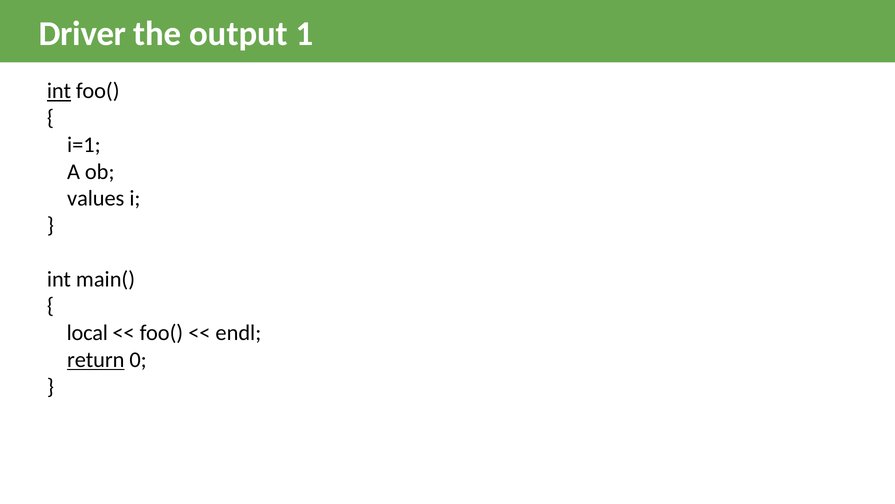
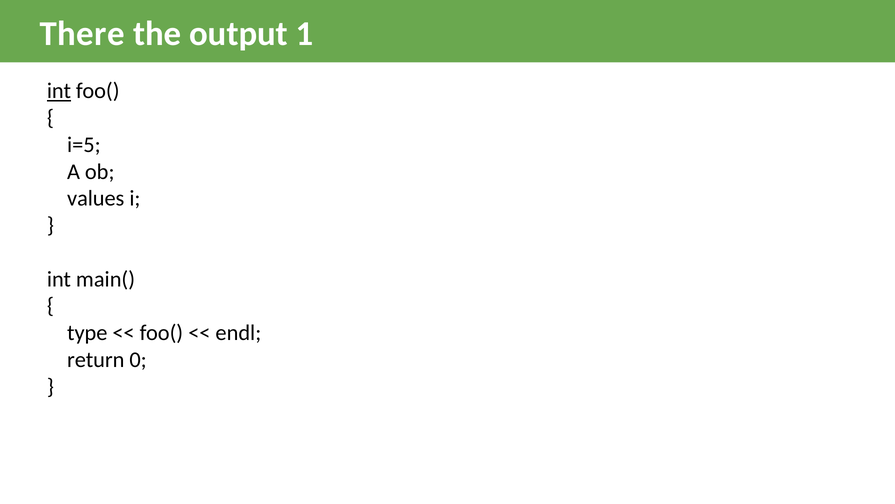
Driver: Driver -> There
i=1: i=1 -> i=5
local: local -> type
return underline: present -> none
